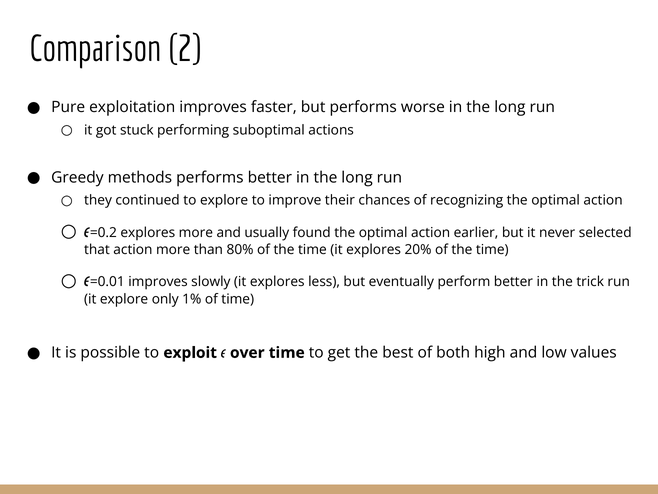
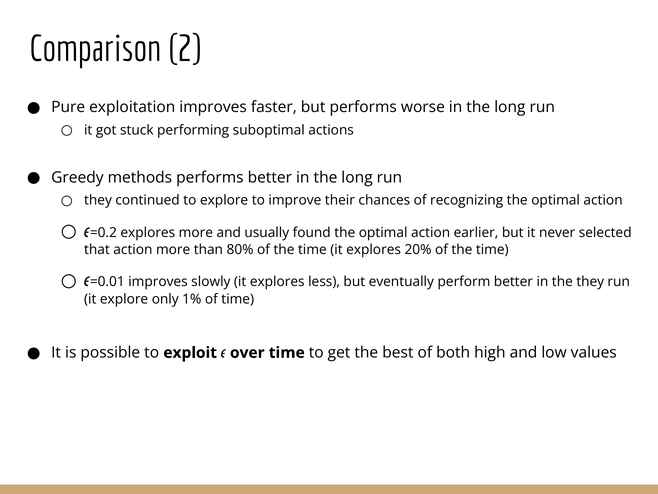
the trick: trick -> they
